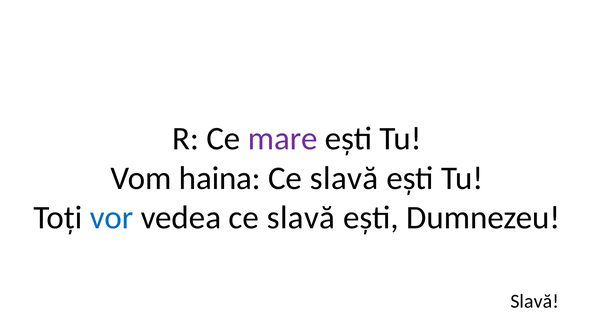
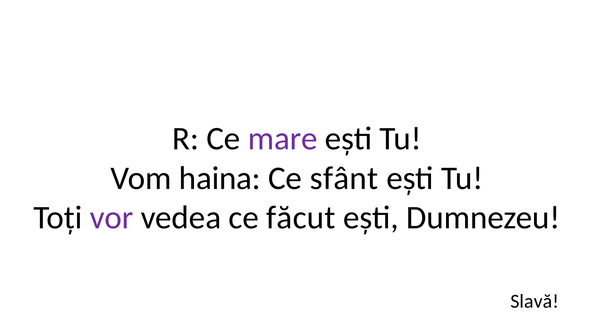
slavă at (344, 178): slavă -> sfânt
vor colour: blue -> purple
vedea ce slavă: slavă -> făcut
